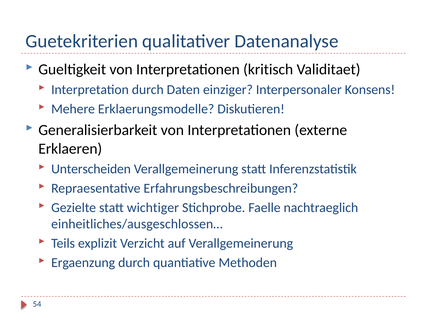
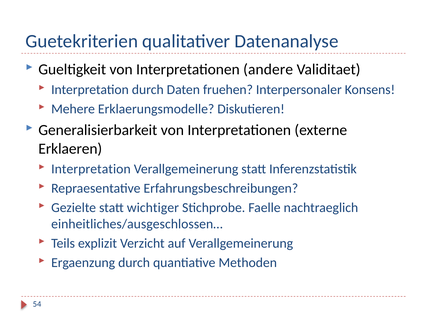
kritisch: kritisch -> andere
einziger: einziger -> fruehen
Unterscheiden at (91, 169): Unterscheiden -> Interpretation
